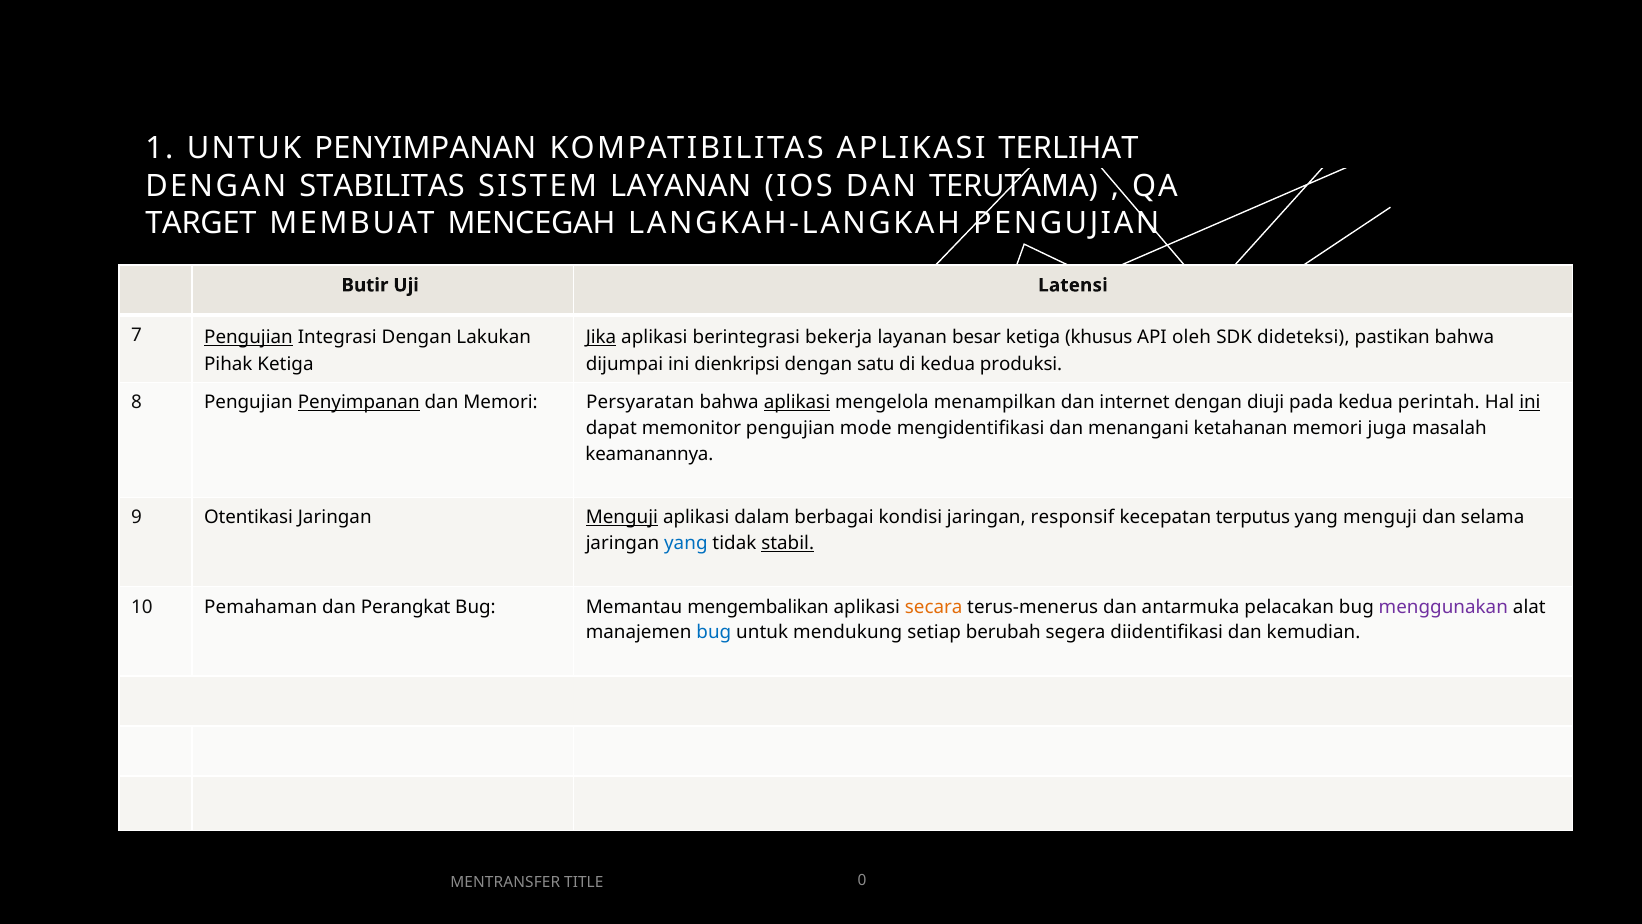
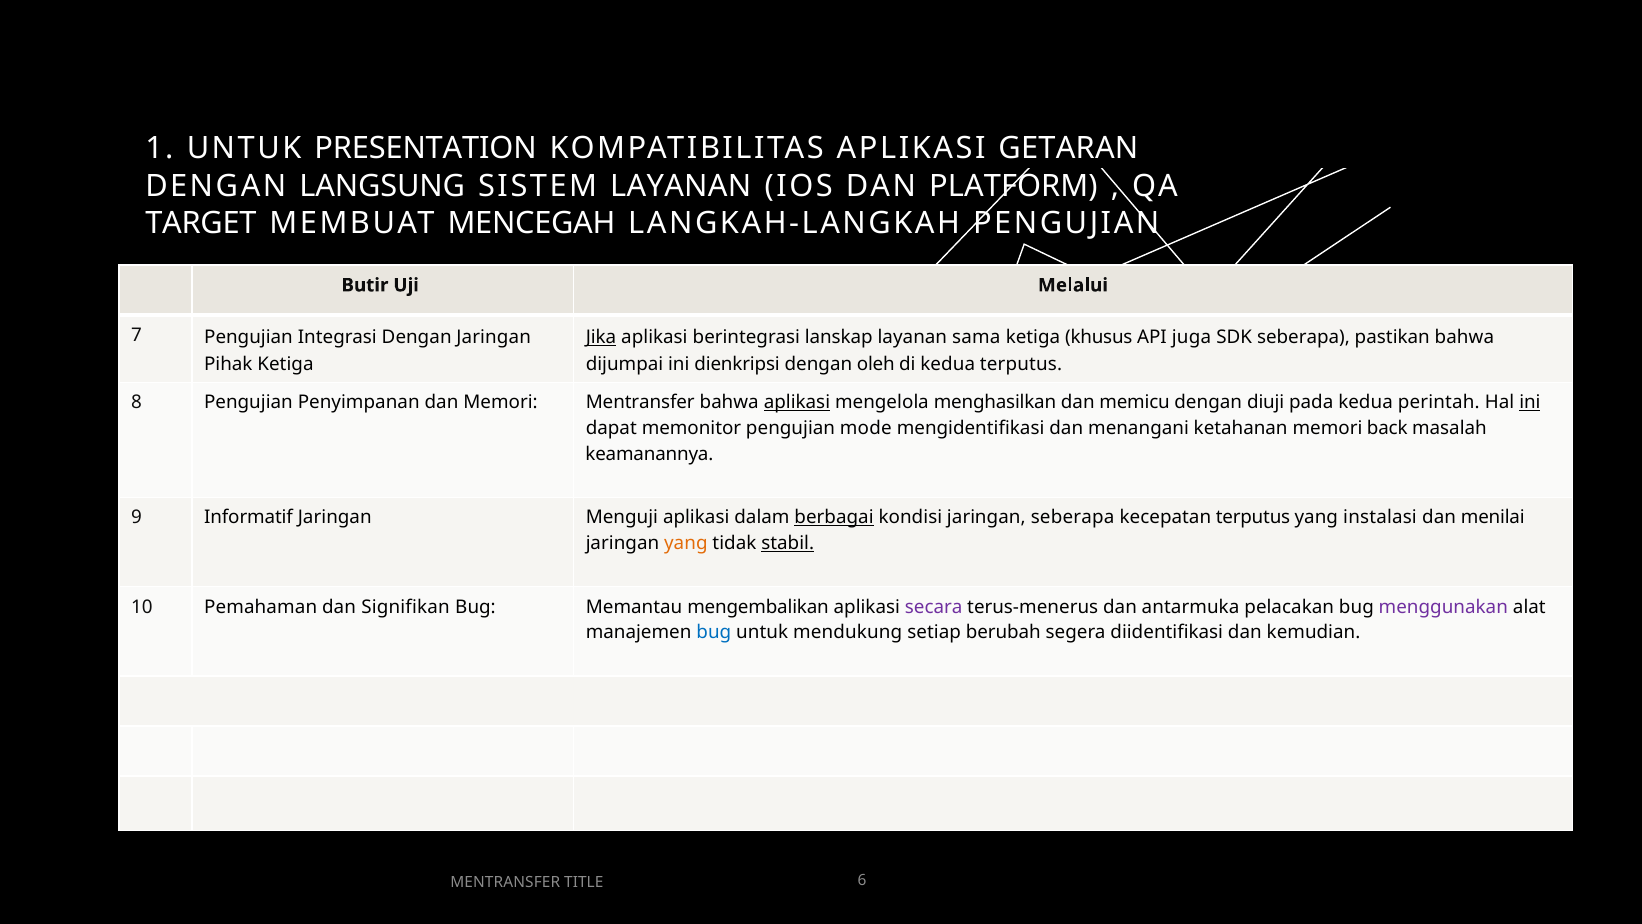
UNTUK PENYIMPANAN: PENYIMPANAN -> PRESENTATION
TERLIHAT: TERLIHAT -> GETARAN
STABILITAS: STABILITAS -> LANGSUNG
TERUTAMA: TERUTAMA -> PLATFORM
Latensi: Latensi -> Melalui
Pengujian at (248, 337) underline: present -> none
Dengan Lakukan: Lakukan -> Jaringan
bekerja: bekerja -> lanskap
besar: besar -> sama
oleh: oleh -> juga
SDK dideteksi: dideteksi -> seberapa
satu: satu -> oleh
kedua produksi: produksi -> terputus
Penyimpanan at (359, 402) underline: present -> none
Memori Persyaratan: Persyaratan -> Mentransfer
menampilkan: menampilkan -> menghasilkan
internet: internet -> memicu
juga: juga -> back
Otentikasi: Otentikasi -> Informatif
Menguji at (622, 517) underline: present -> none
berbagai underline: none -> present
jaringan responsif: responsif -> seberapa
yang menguji: menguji -> instalasi
selama: selama -> menilai
yang at (686, 543) colour: blue -> orange
Perangkat: Perangkat -> Signifikan
secara colour: orange -> purple
0: 0 -> 6
